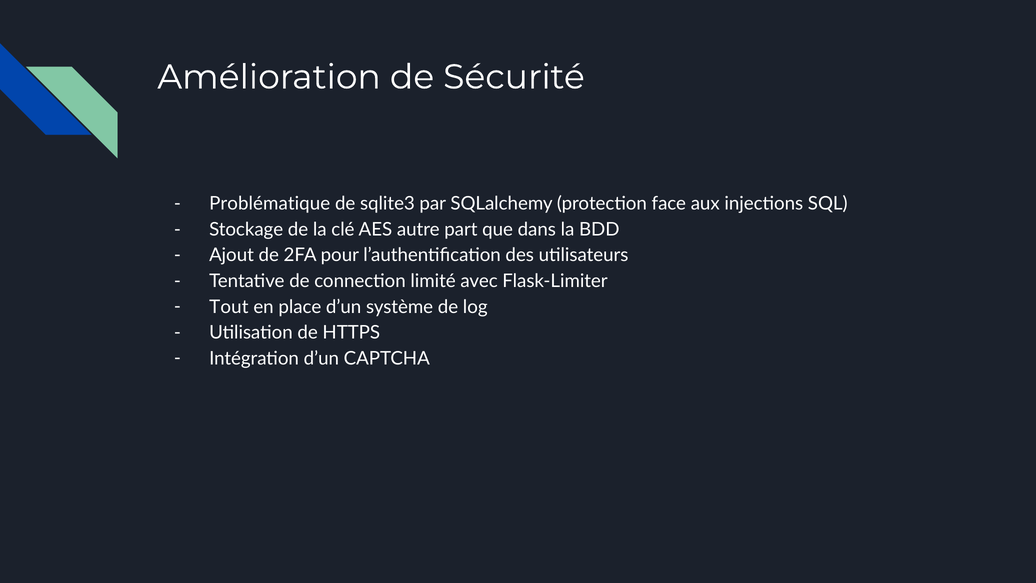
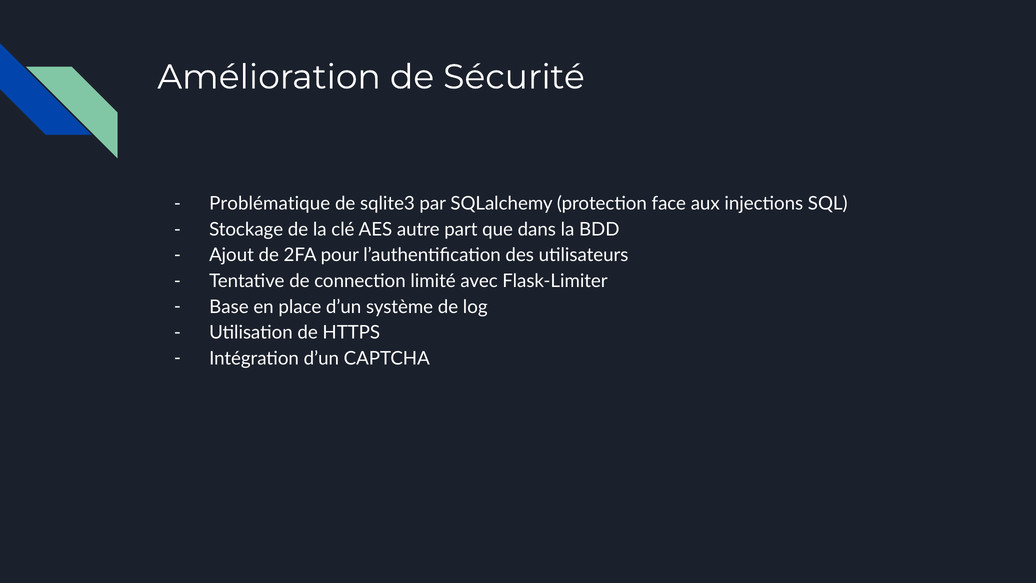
Tout: Tout -> Base
